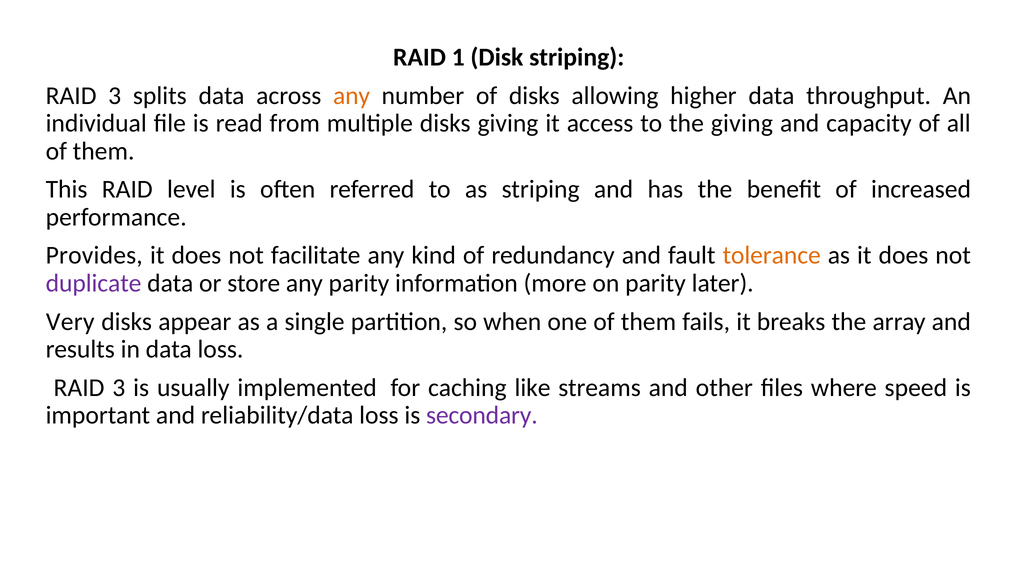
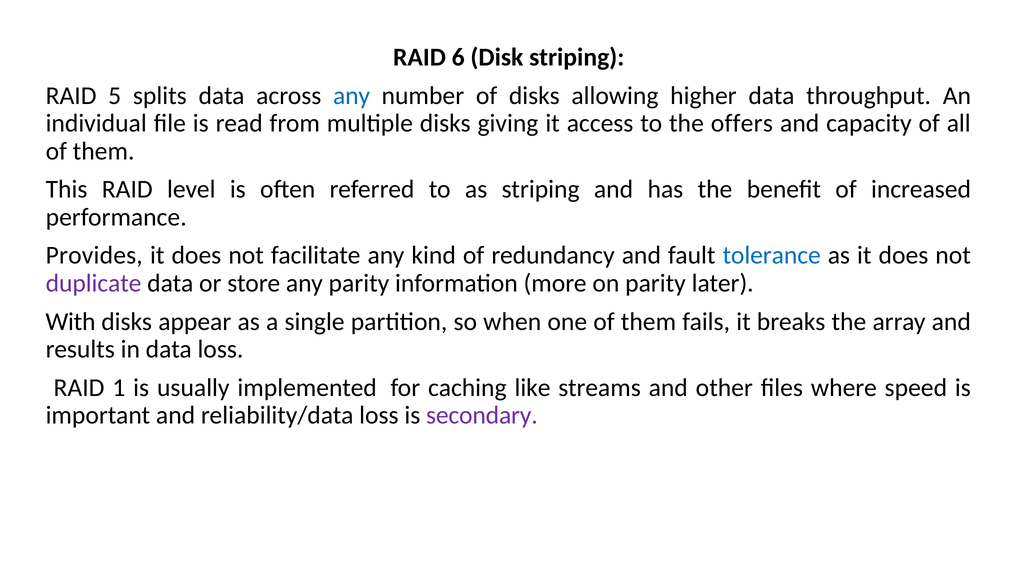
1: 1 -> 6
3 at (115, 96): 3 -> 5
any at (352, 96) colour: orange -> blue
the giving: giving -> offers
tolerance colour: orange -> blue
Very: Very -> With
3 at (119, 387): 3 -> 1
